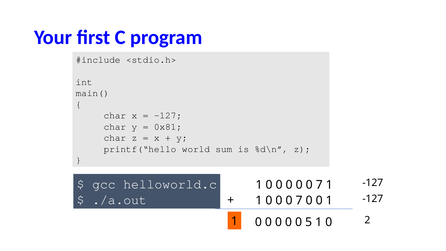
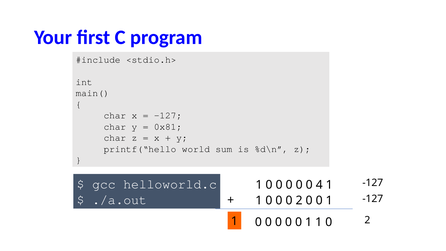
7 at (319, 185): 7 -> 4
7 at (299, 200): 7 -> 2
0 0 0 5: 5 -> 1
